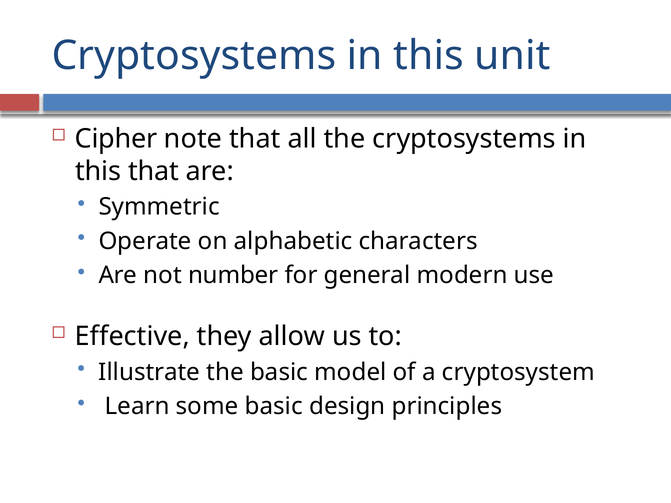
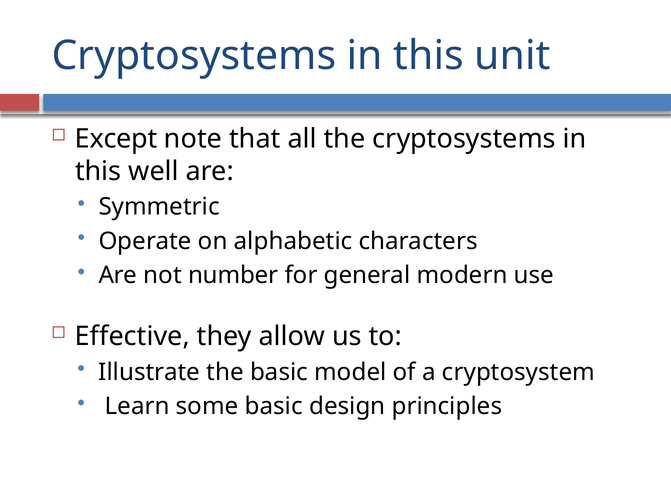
Cipher: Cipher -> Except
this that: that -> well
